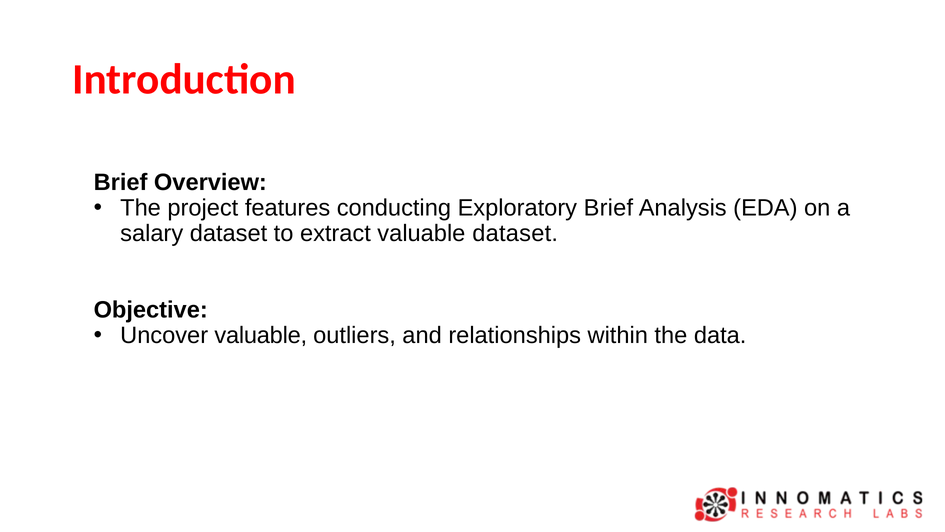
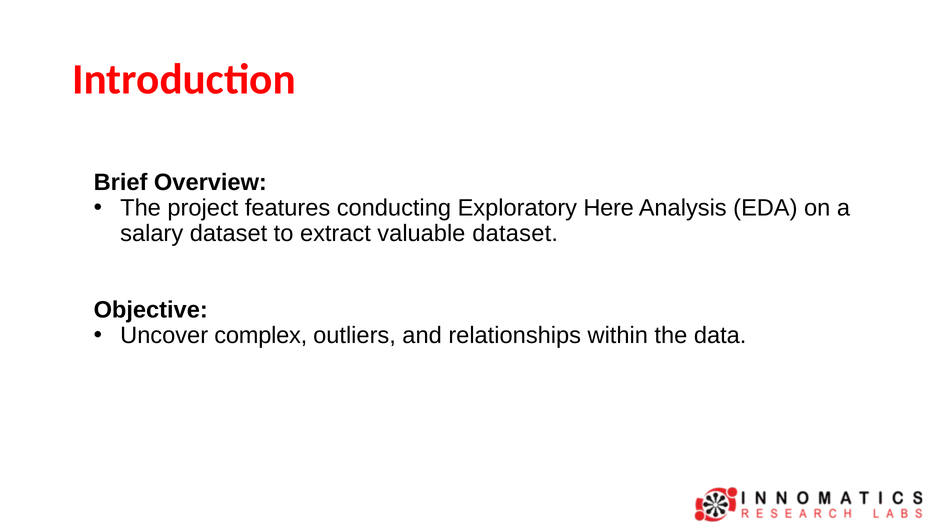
Exploratory Brief: Brief -> Here
Uncover valuable: valuable -> complex
